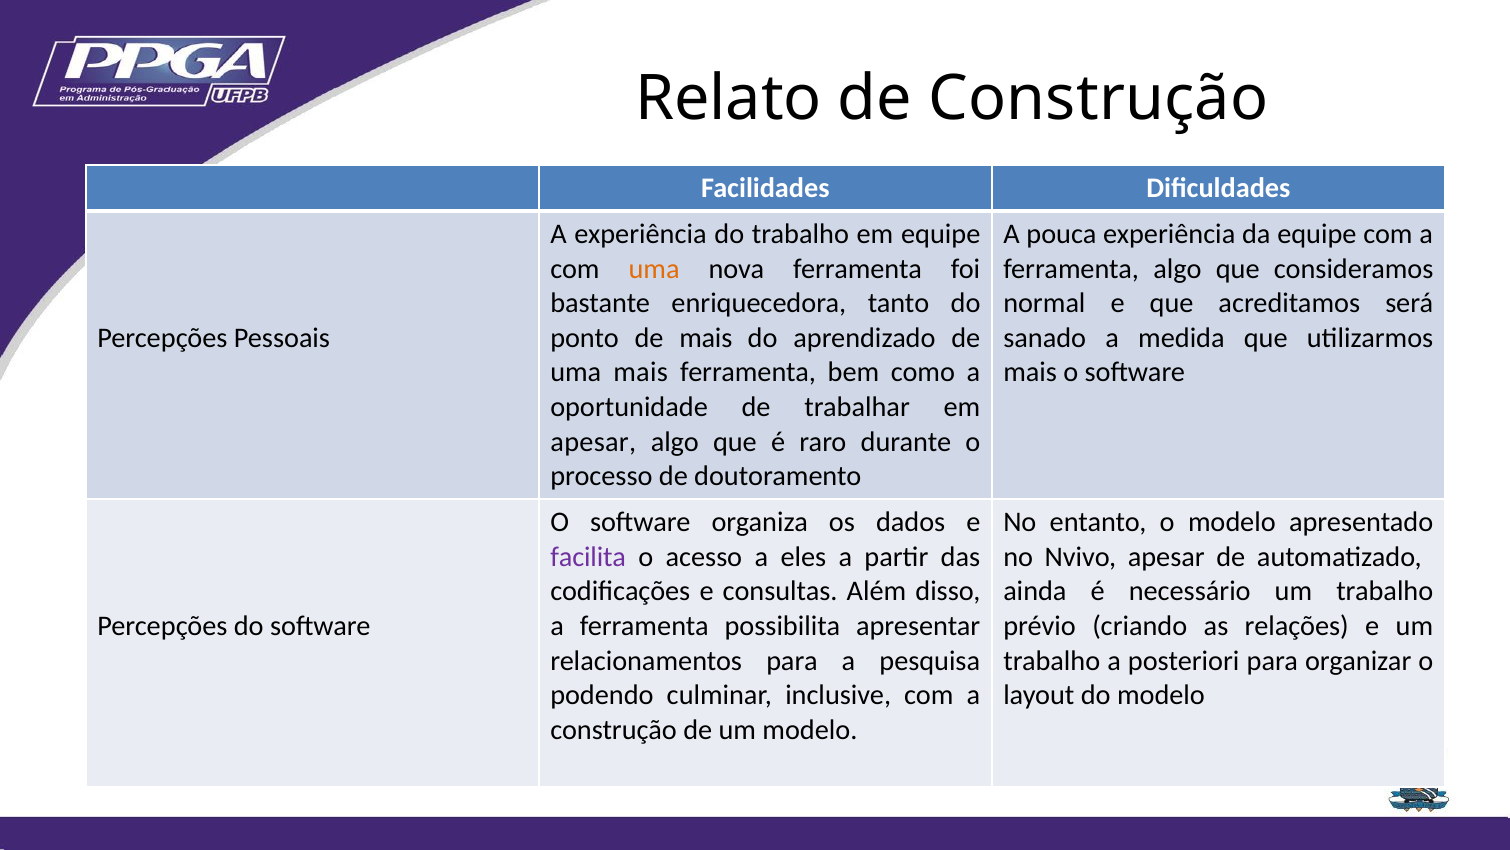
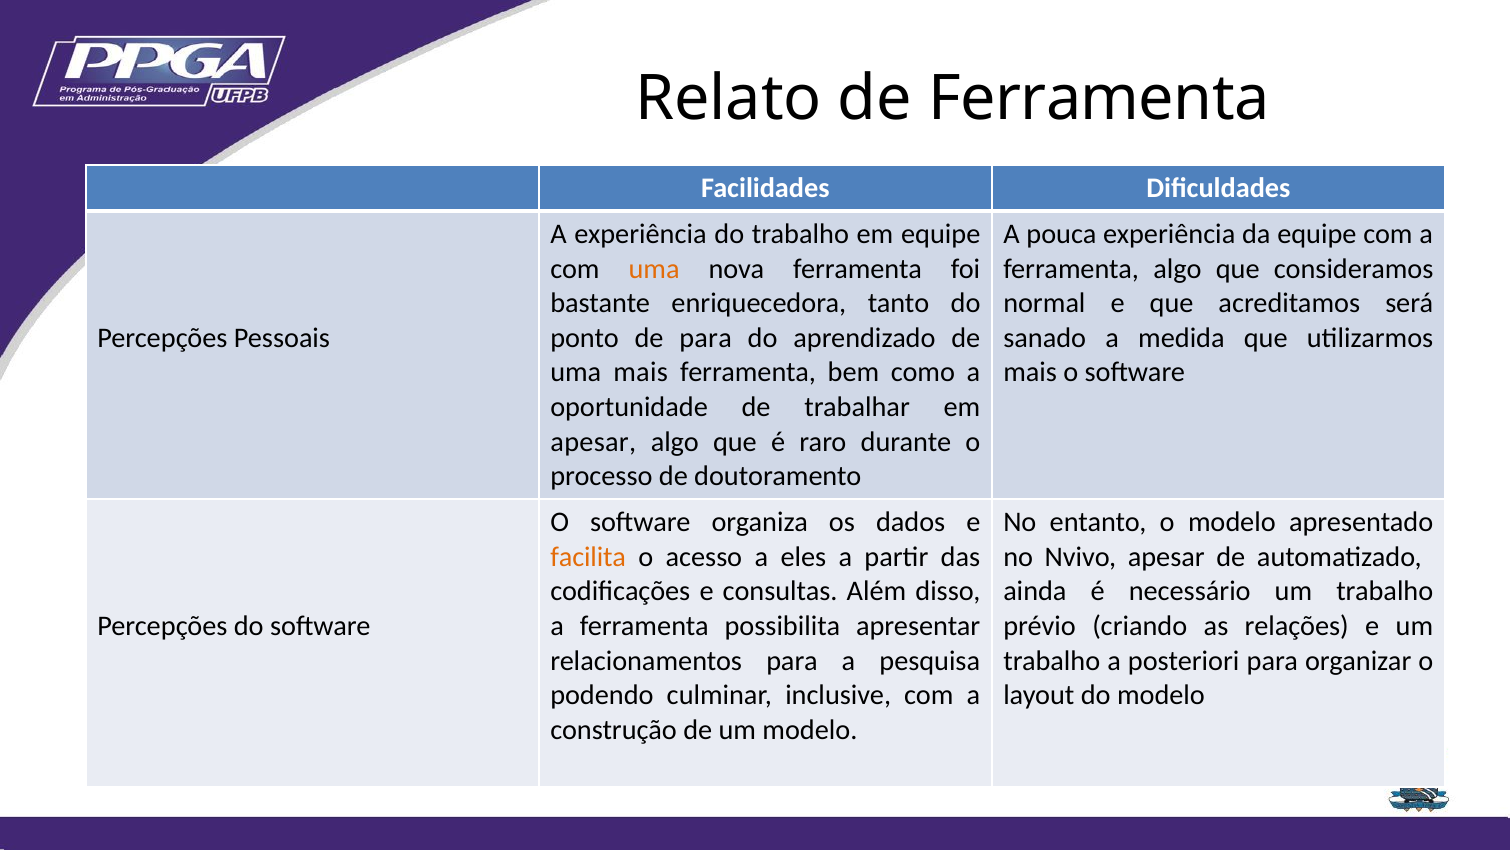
de Construção: Construção -> Ferramenta
de mais: mais -> para
facilita colour: purple -> orange
